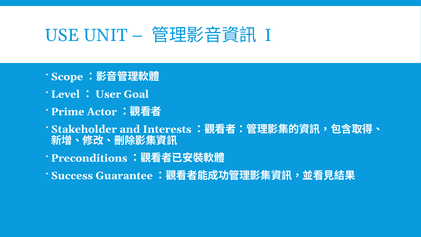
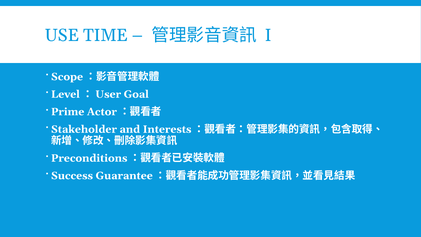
UNIT: UNIT -> TIME
